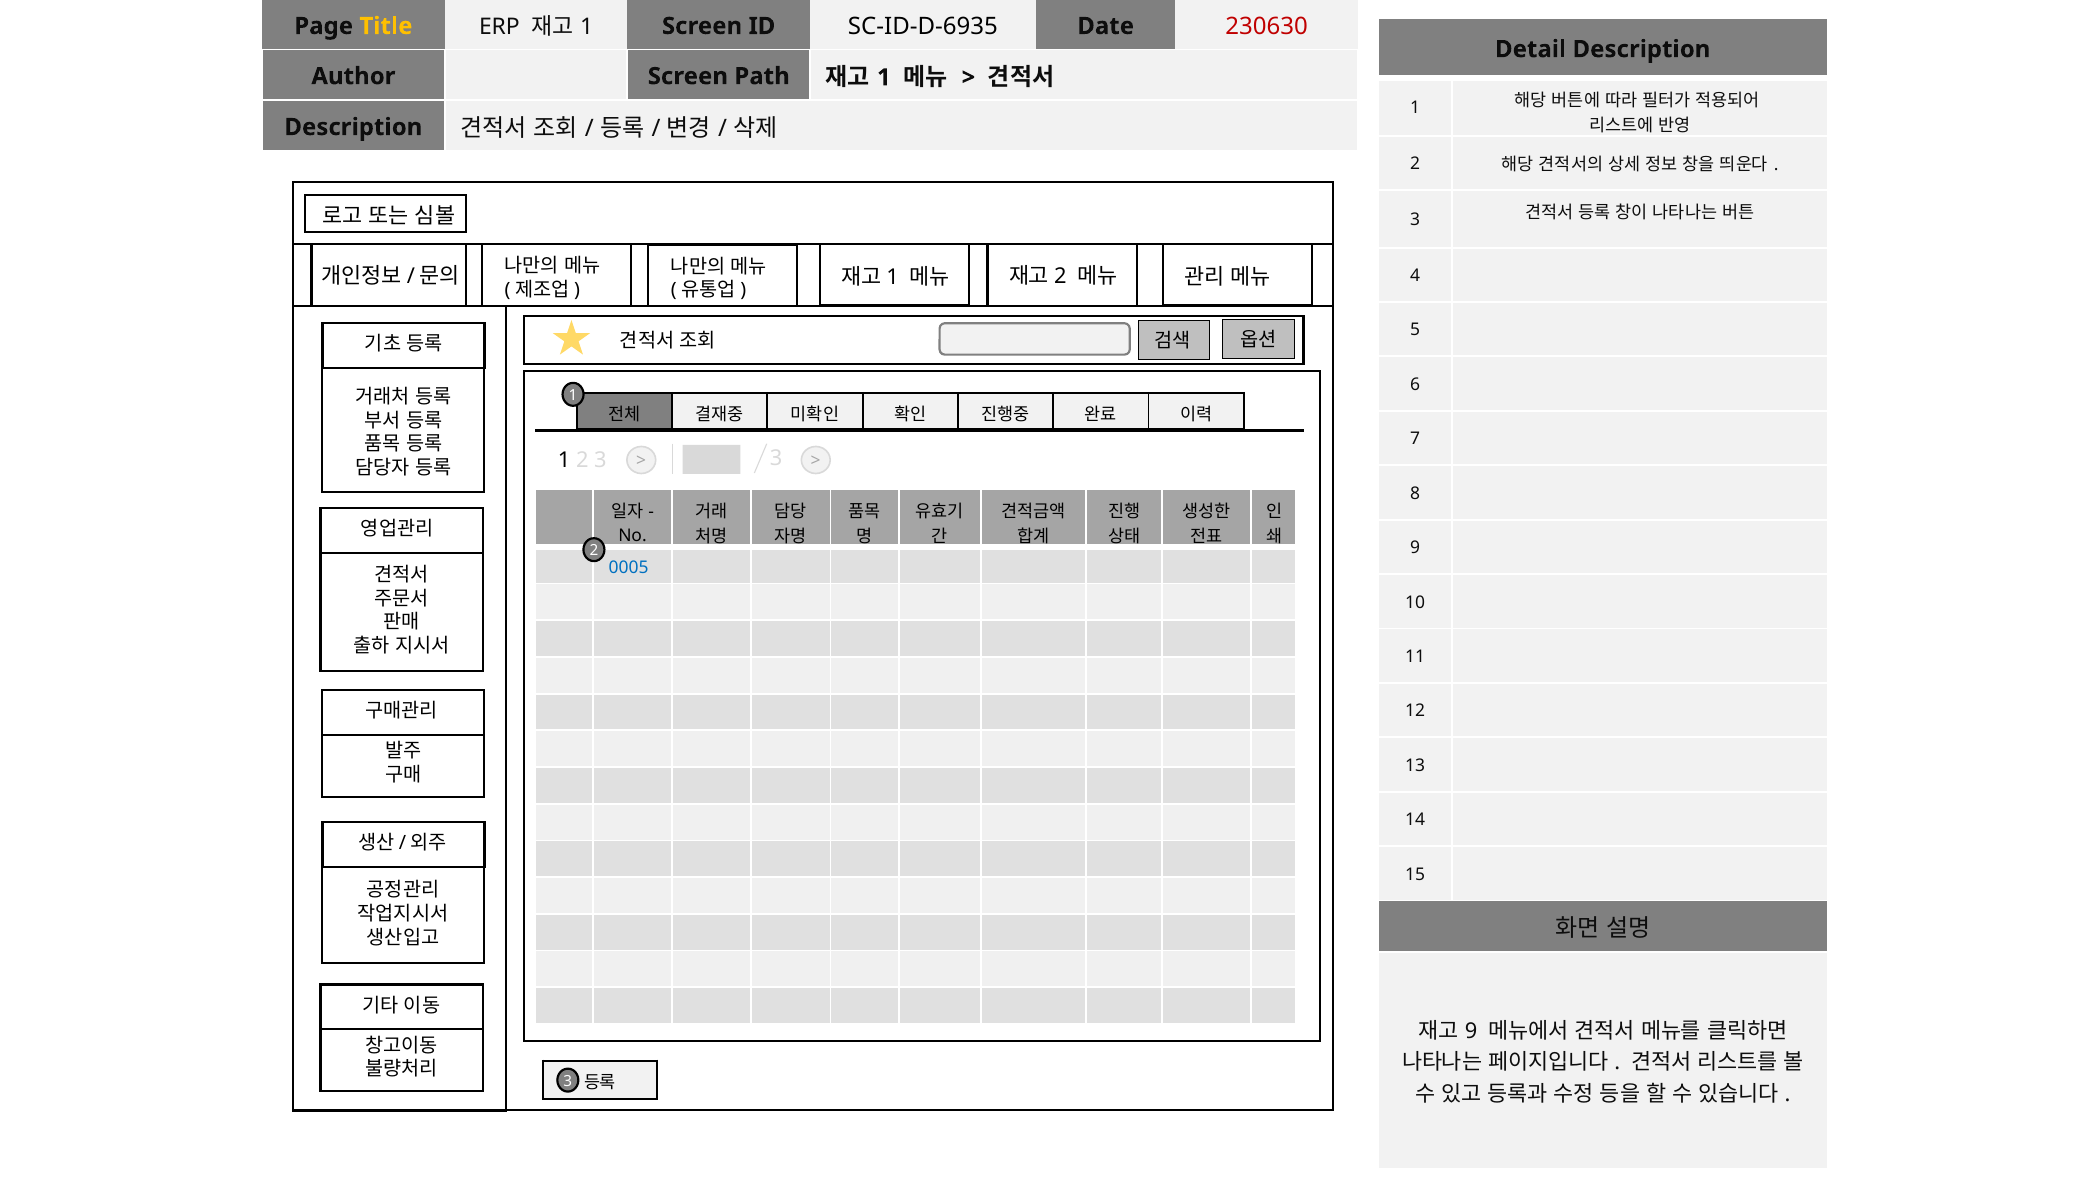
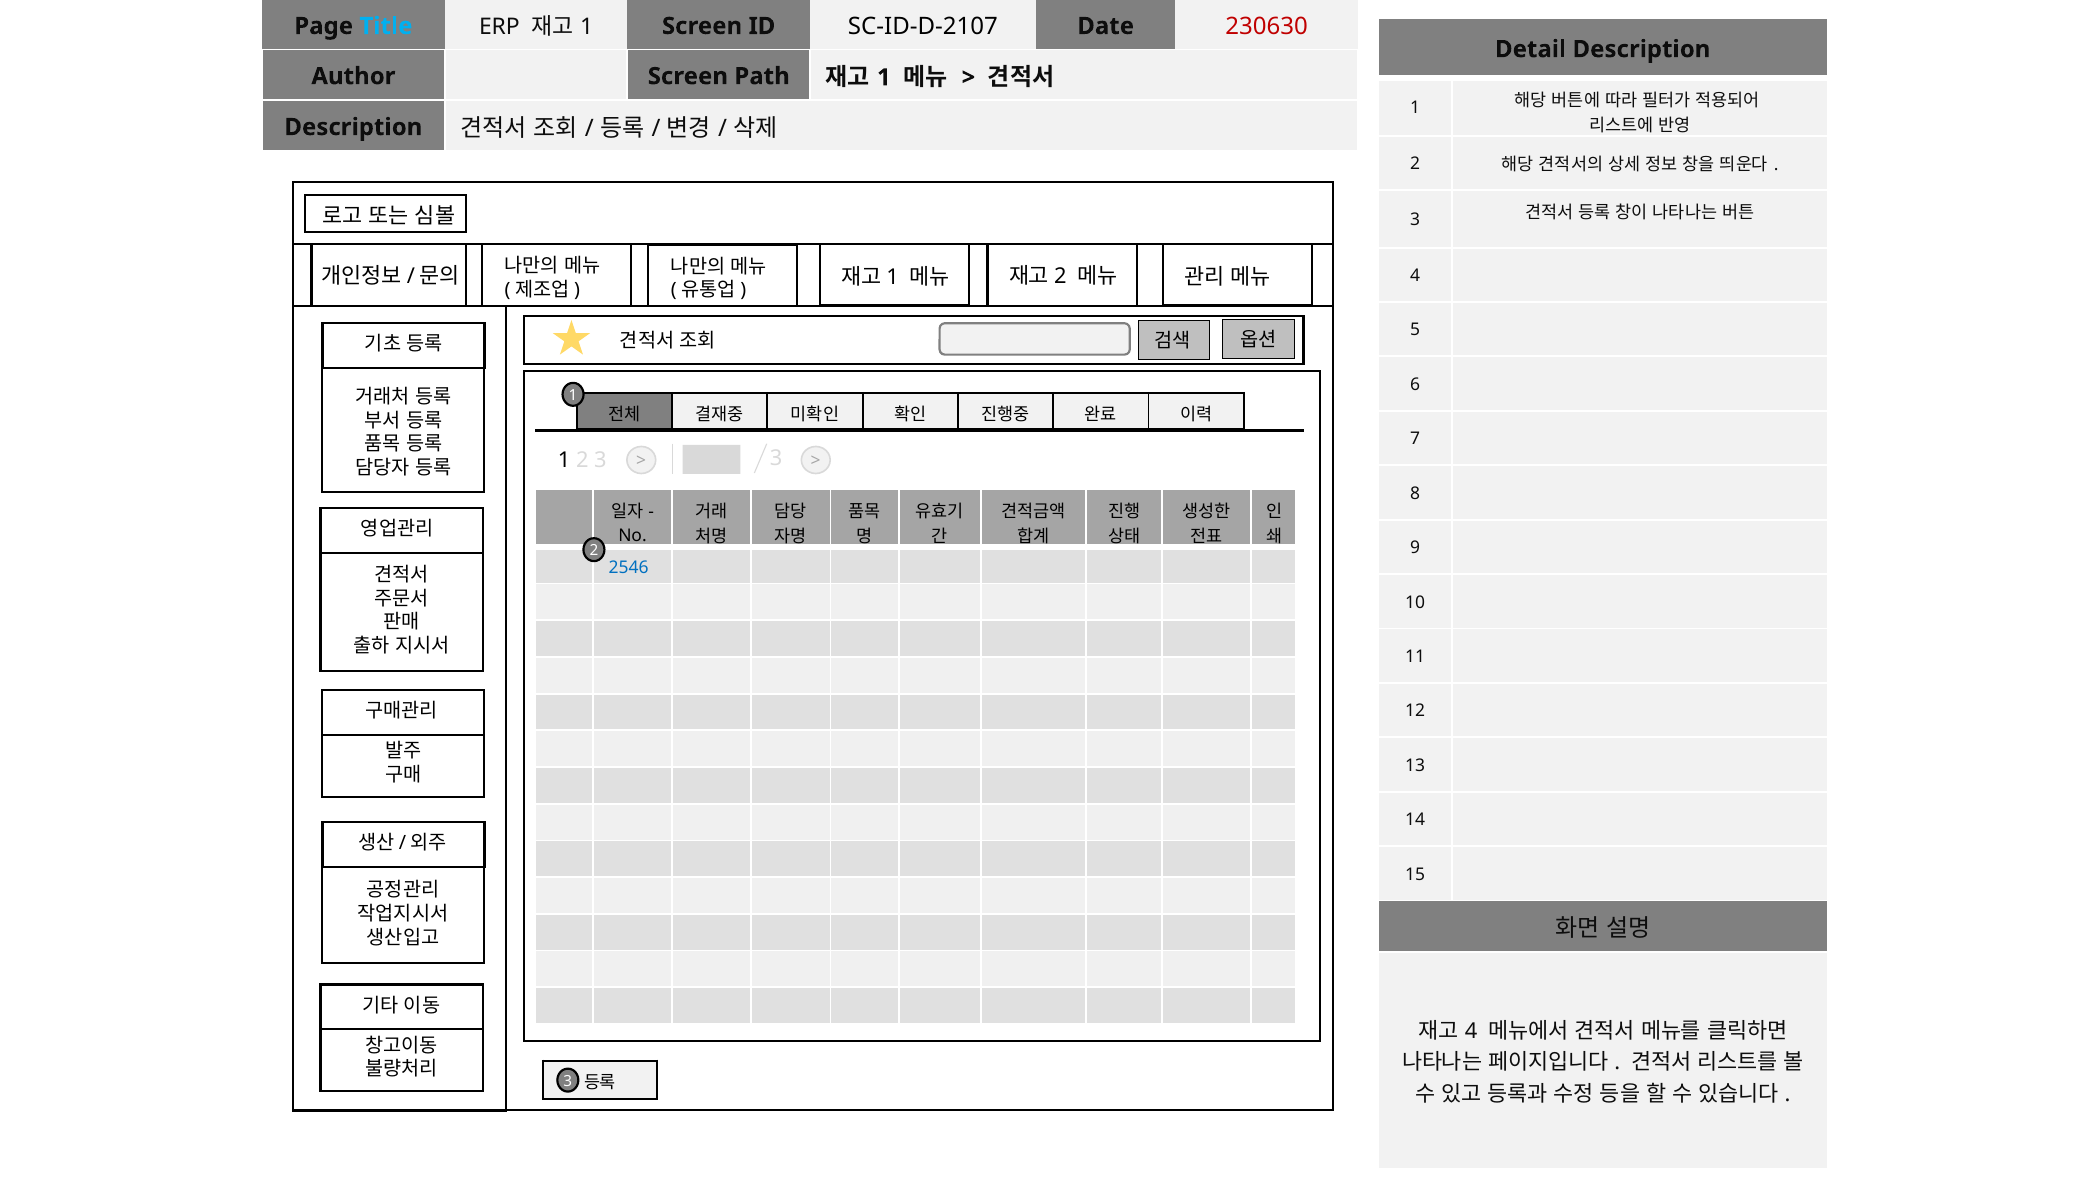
Title colour: yellow -> light blue
SC-ID-D-6935: SC-ID-D-6935 -> SC-ID-D-2107
0005: 0005 -> 2546
9 at (1471, 1032): 9 -> 4
